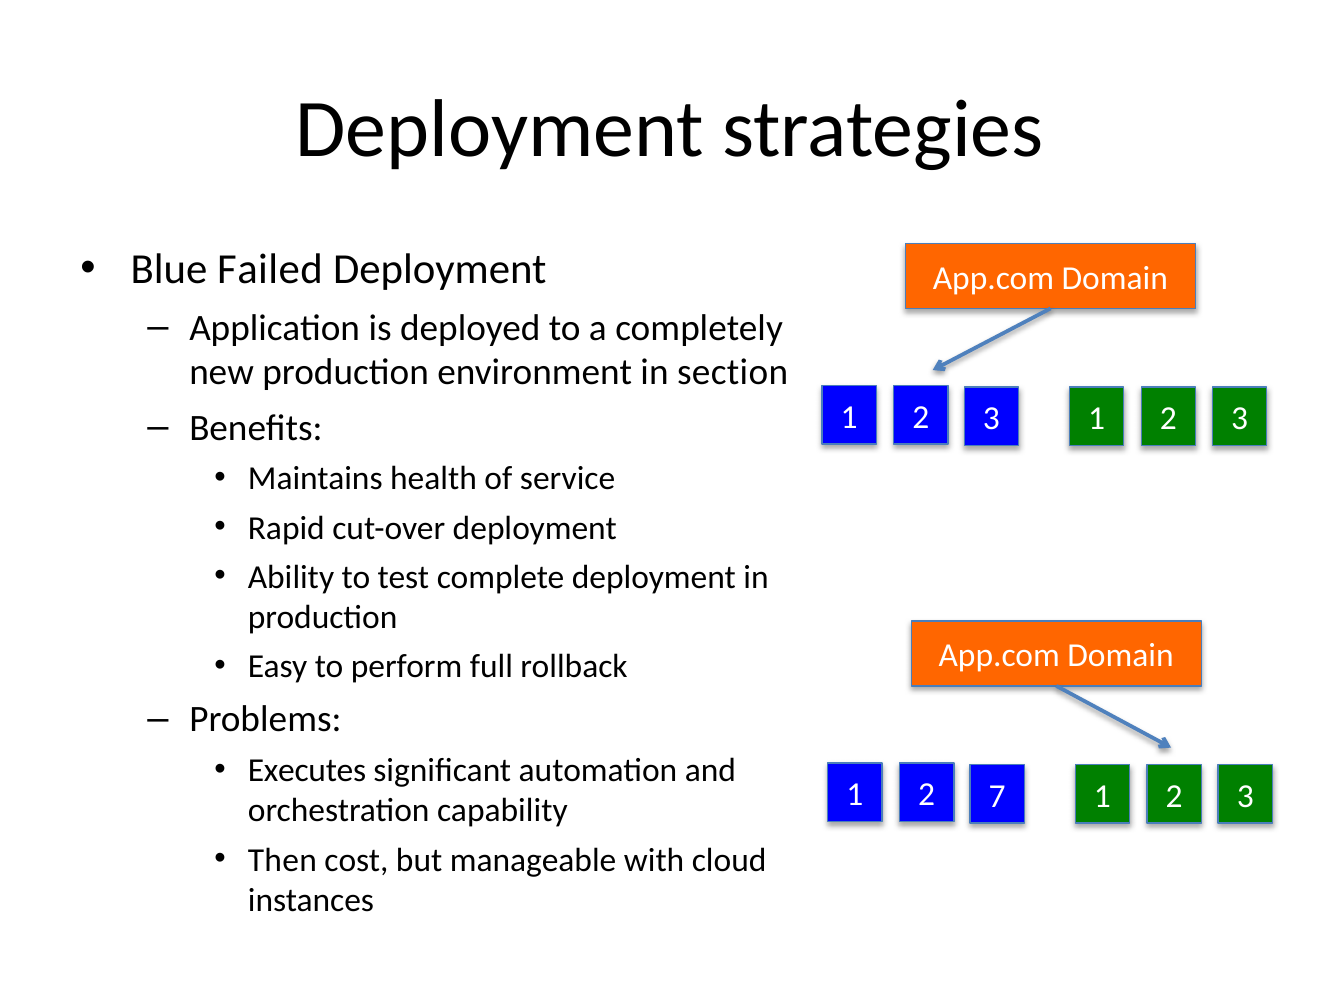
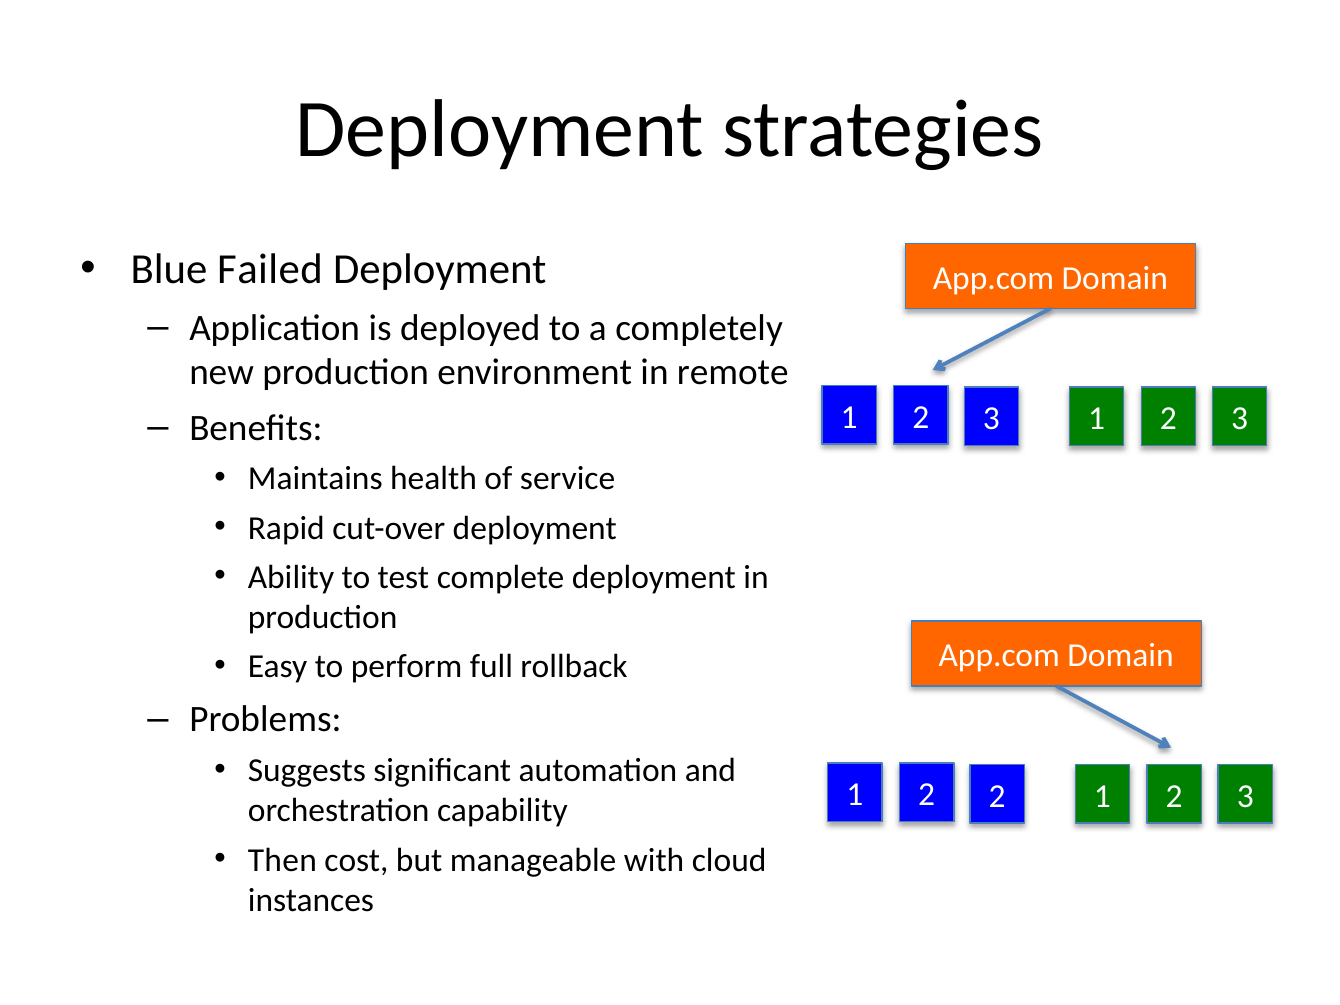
section: section -> remote
Executes: Executes -> Suggests
2 7: 7 -> 2
